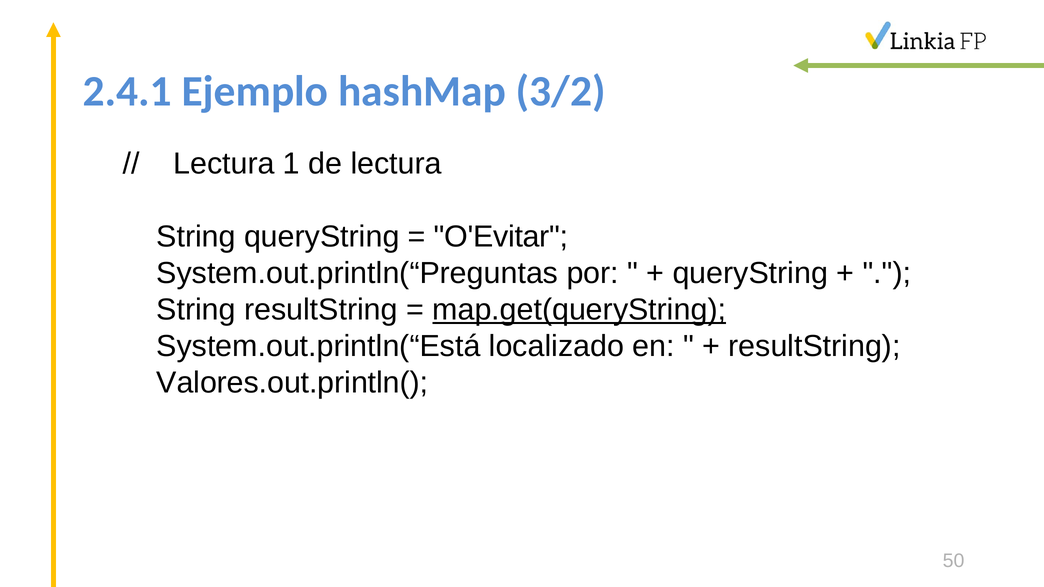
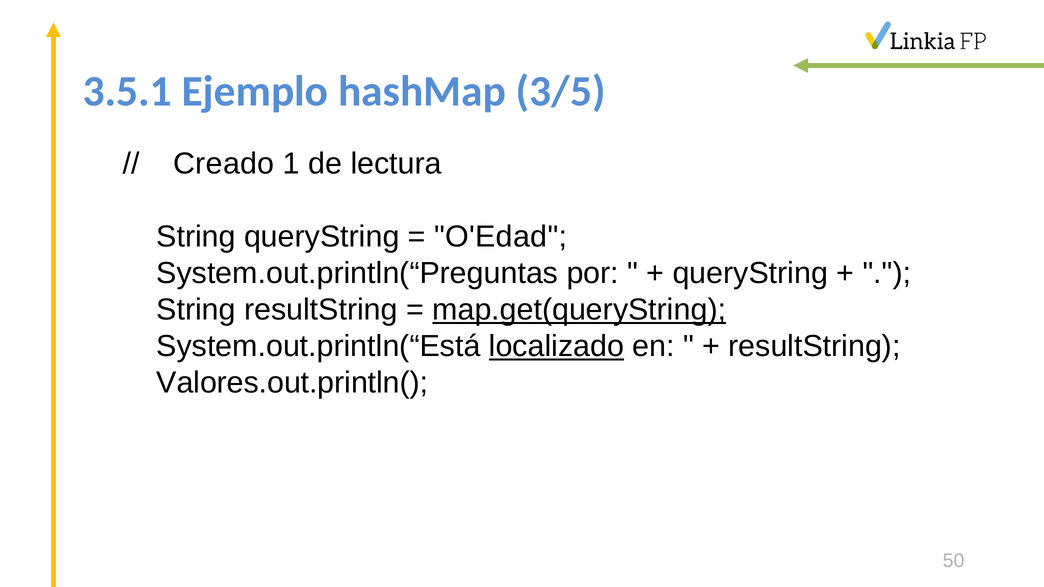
2.4.1: 2.4.1 -> 3.5.1
3/2: 3/2 -> 3/5
Lectura at (224, 164): Lectura -> Creado
O'Evitar: O'Evitar -> O'Edad
localizado underline: none -> present
